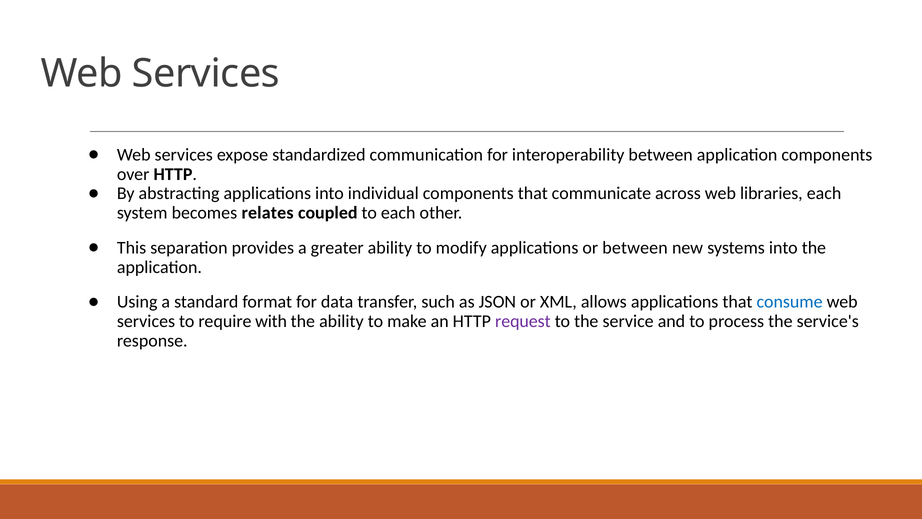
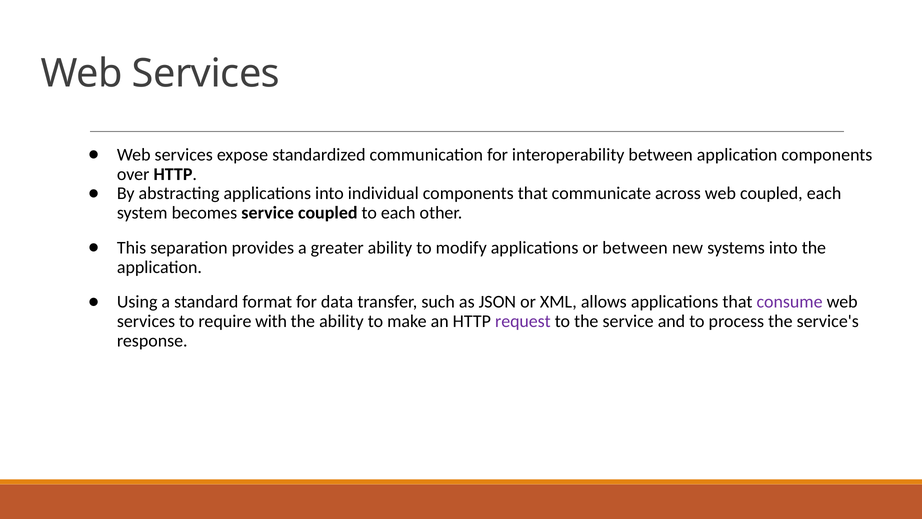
web libraries: libraries -> coupled
becomes relates: relates -> service
consume colour: blue -> purple
